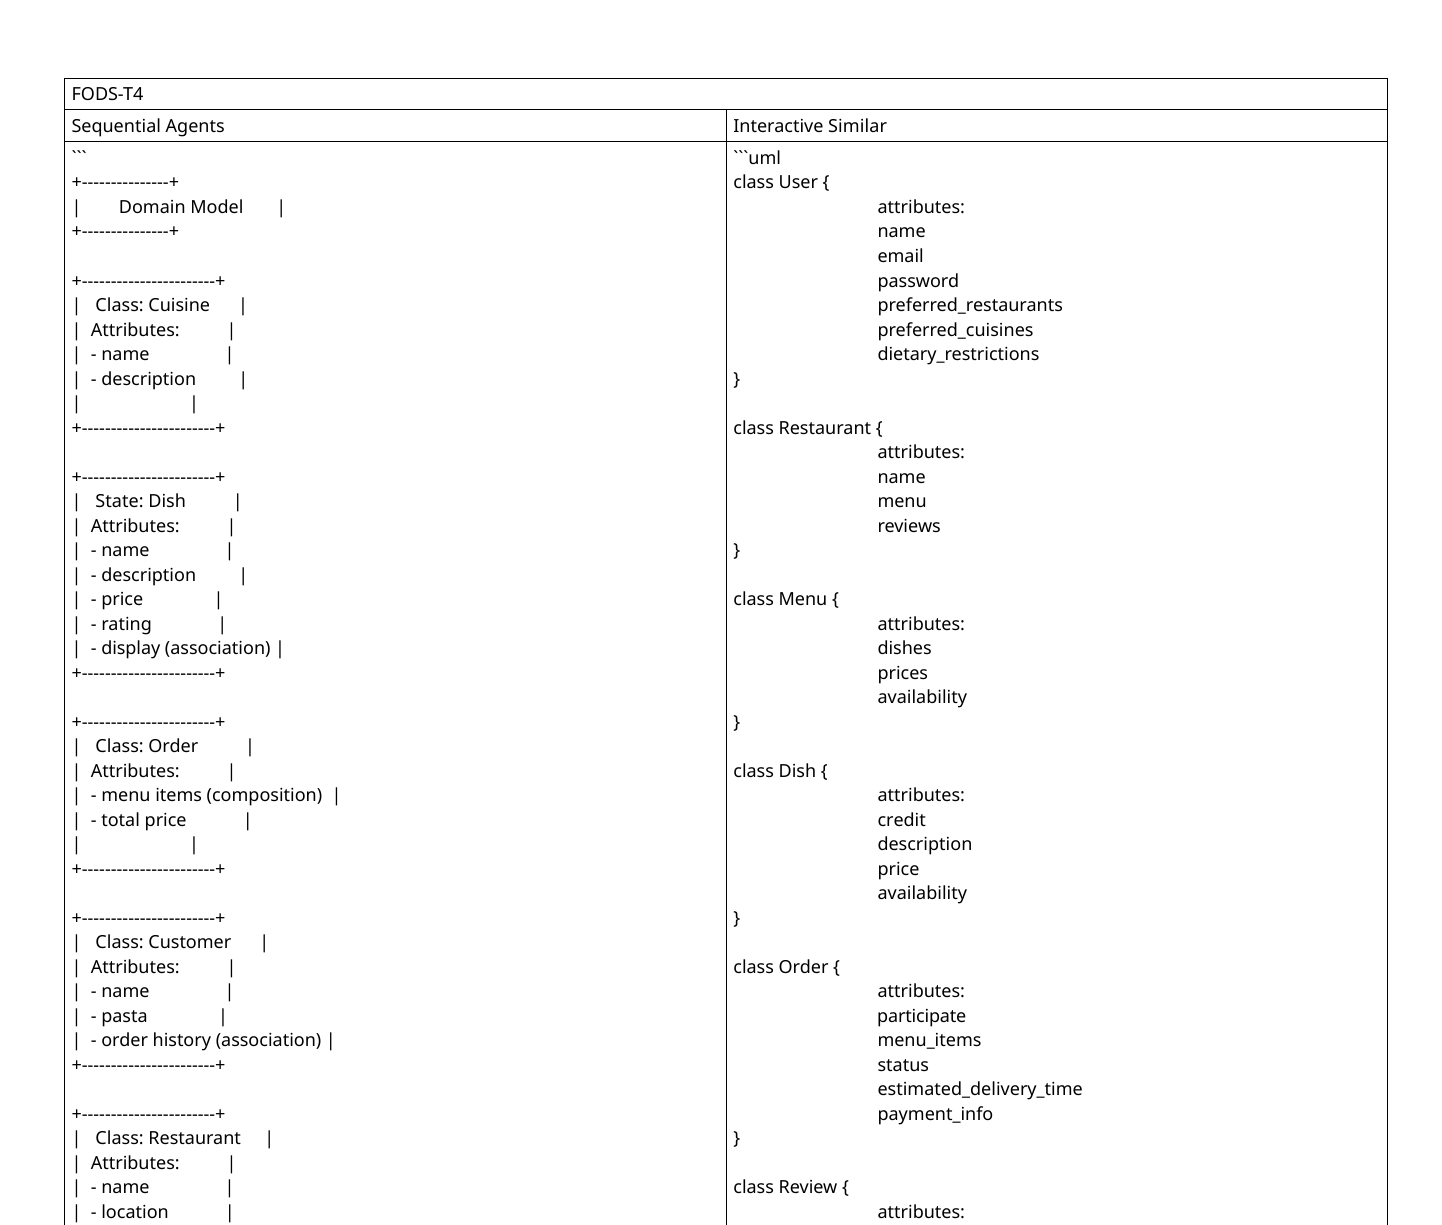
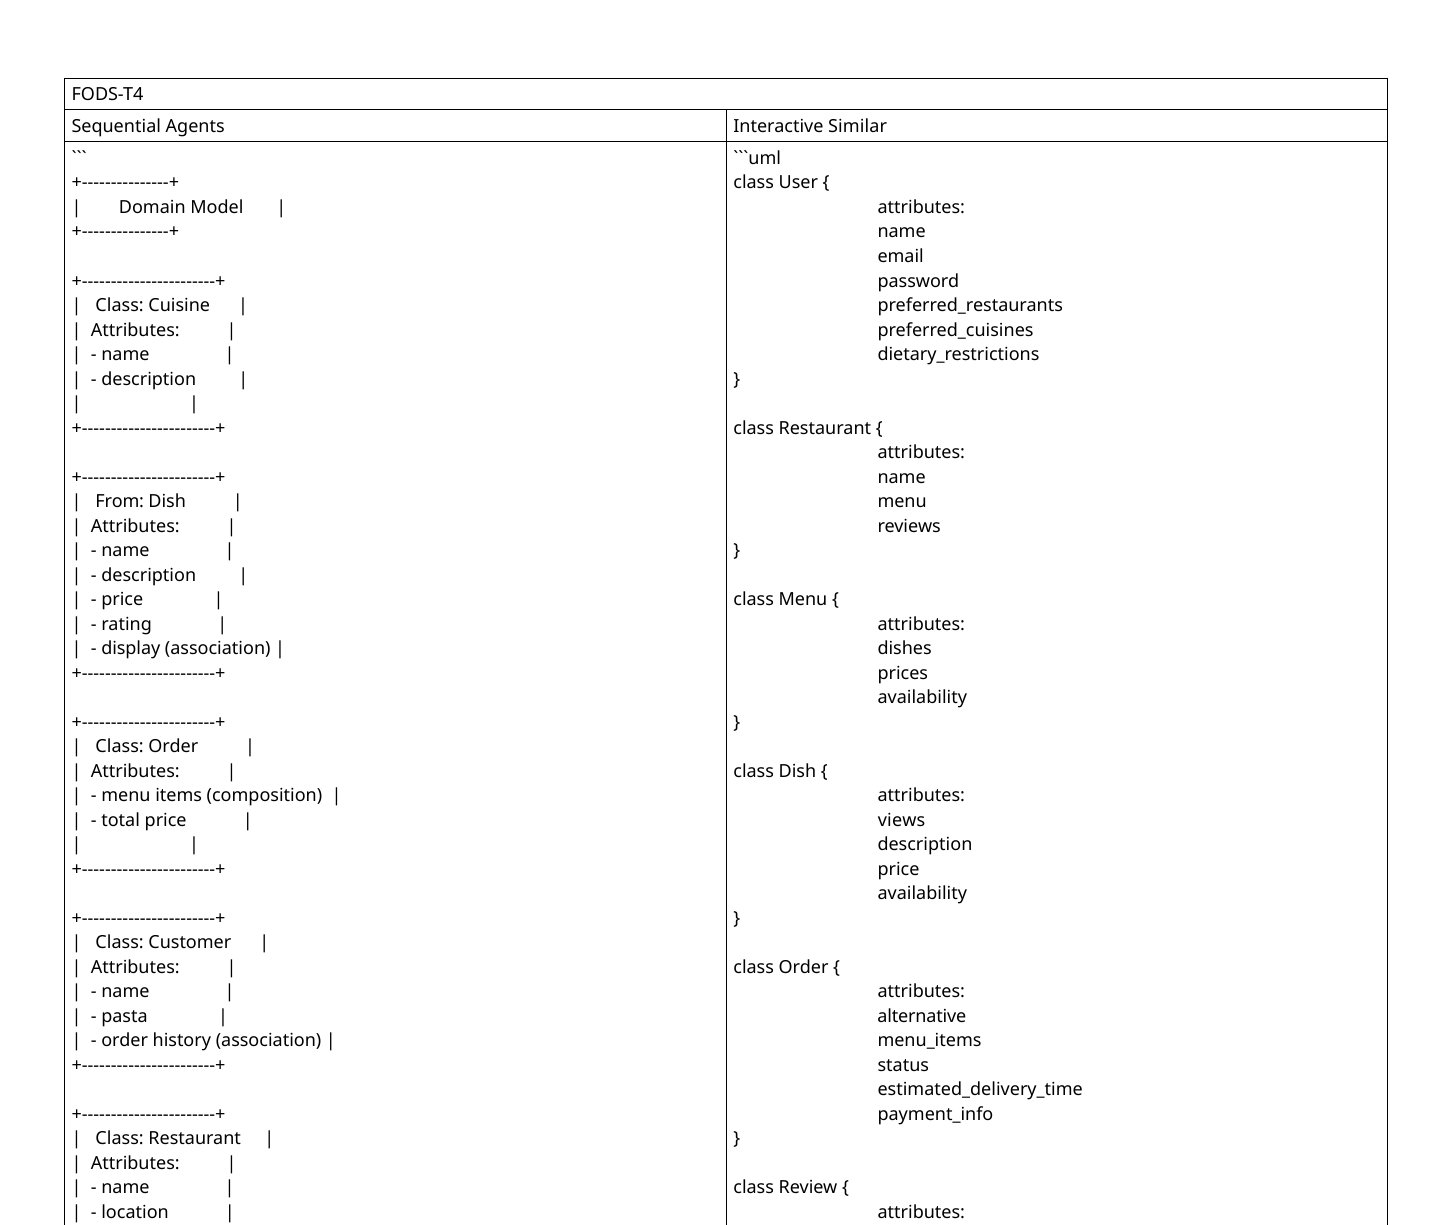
State at (120, 502): State -> From
credit: credit -> views
participate: participate -> alternative
